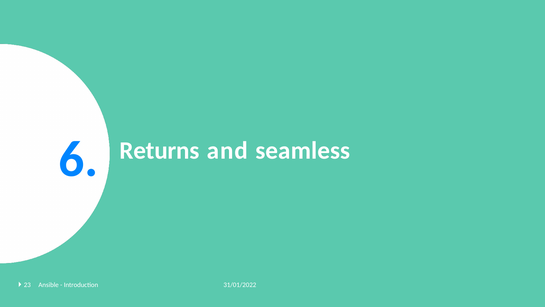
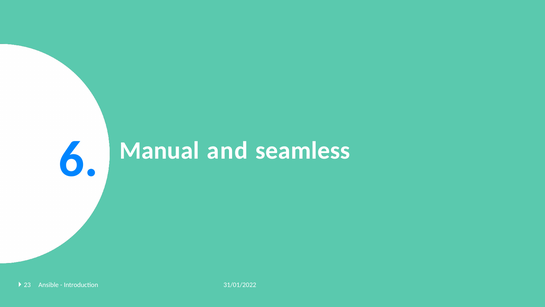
Returns: Returns -> Manual
